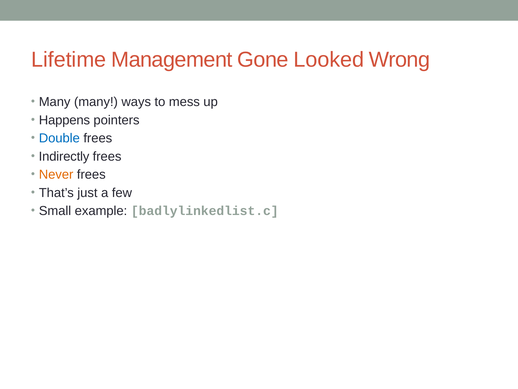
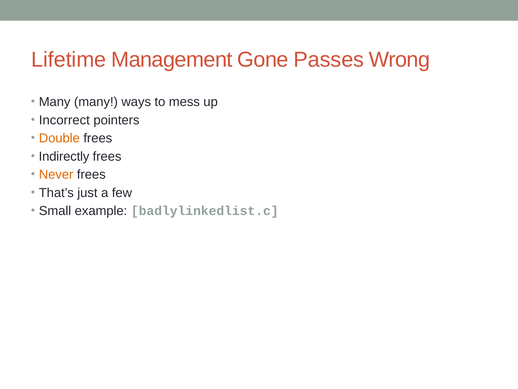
Looked: Looked -> Passes
Happens: Happens -> Incorrect
Double colour: blue -> orange
